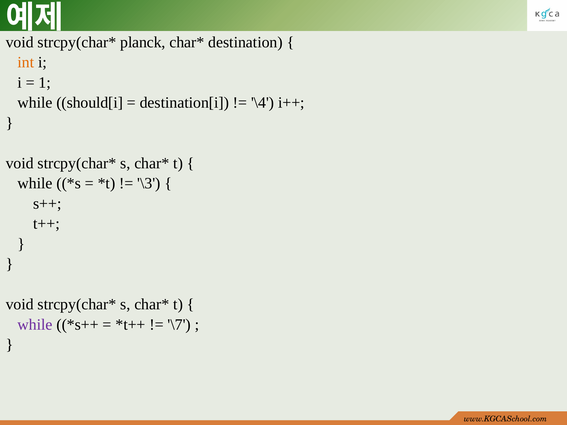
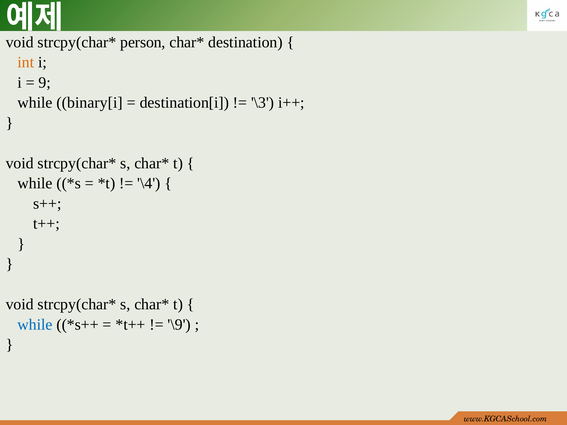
planck: planck -> person
1: 1 -> 9
should[i: should[i -> binary[i
\4: \4 -> \3
\3: \3 -> \4
while at (35, 325) colour: purple -> blue
\7: \7 -> \9
